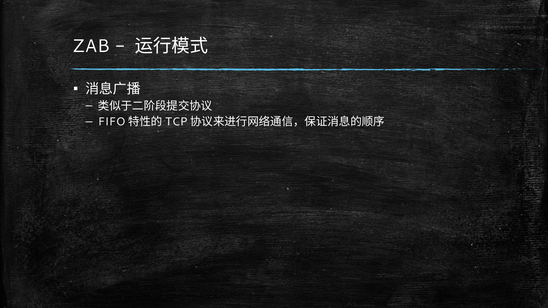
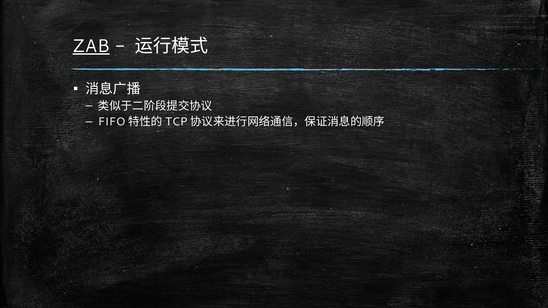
ZAB underline: none -> present
